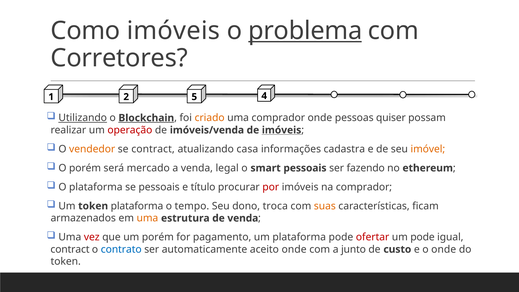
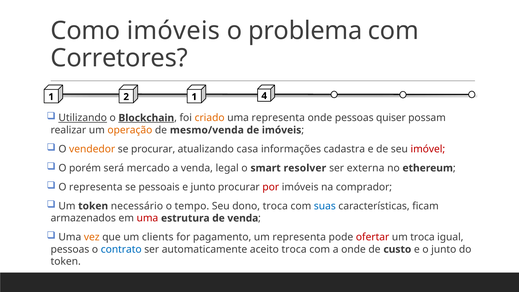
problema underline: present -> none
2 5: 5 -> 1
uma comprador: comprador -> representa
operação colour: red -> orange
imóveis/venda: imóveis/venda -> mesmo/venda
imóveis at (282, 130) underline: present -> none
se contract: contract -> procurar
imóvel colour: orange -> red
smart pessoais: pessoais -> resolver
fazendo: fazendo -> externa
O plataforma: plataforma -> representa
e título: título -> junto
token plataforma: plataforma -> necessário
suas colour: orange -> blue
uma at (147, 218) colour: orange -> red
vez colour: red -> orange
um porém: porém -> clients
um plataforma: plataforma -> representa
um pode: pode -> troca
contract at (70, 249): contract -> pessoas
aceito onde: onde -> troca
a junto: junto -> onde
o onde: onde -> junto
